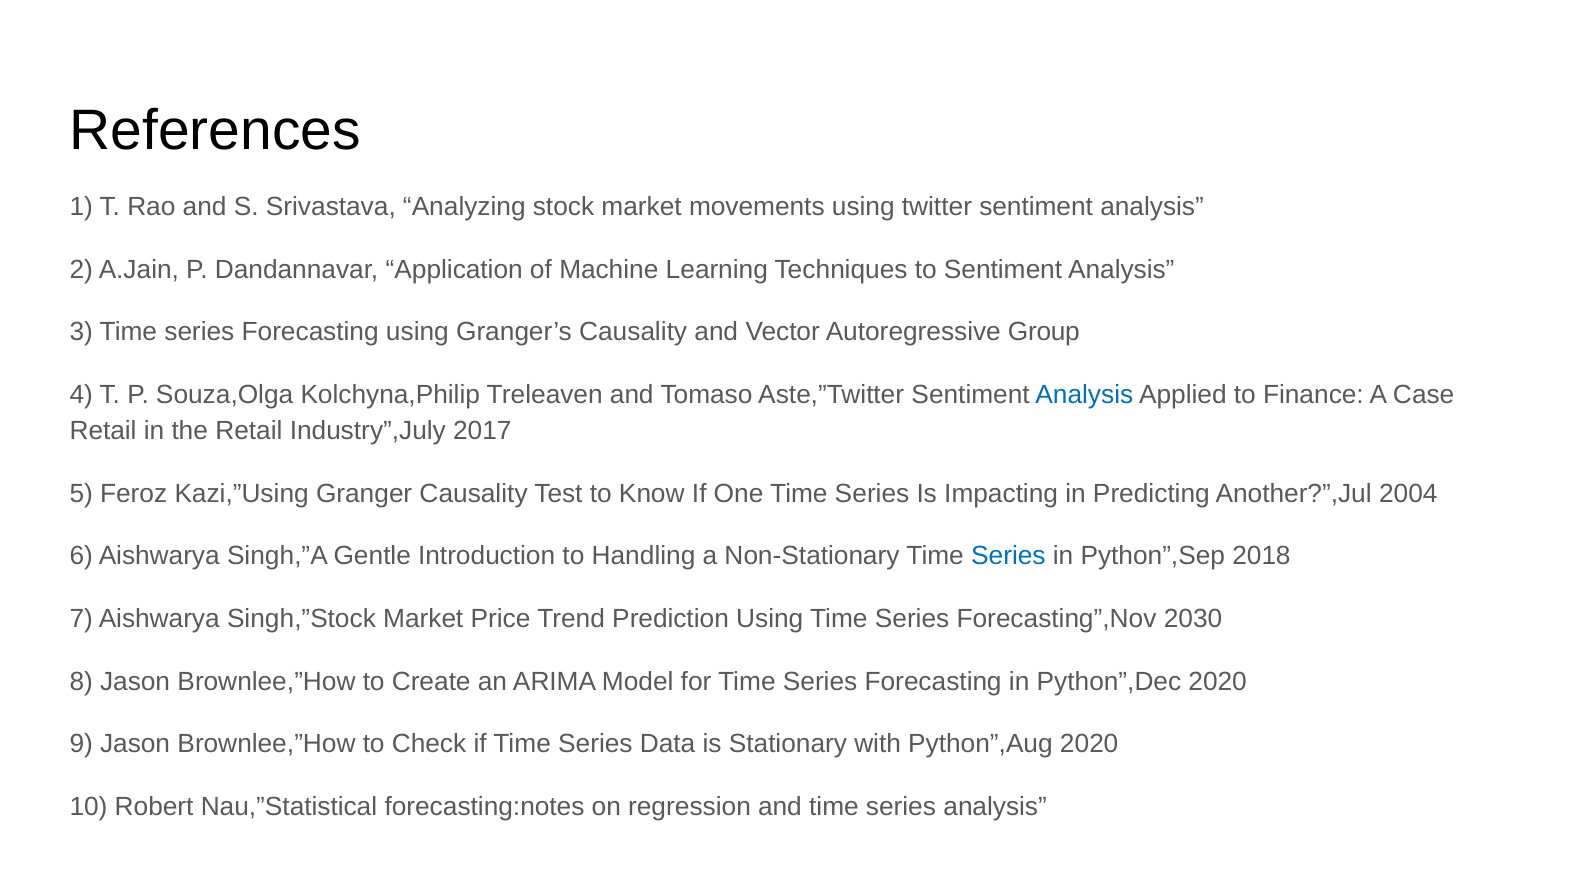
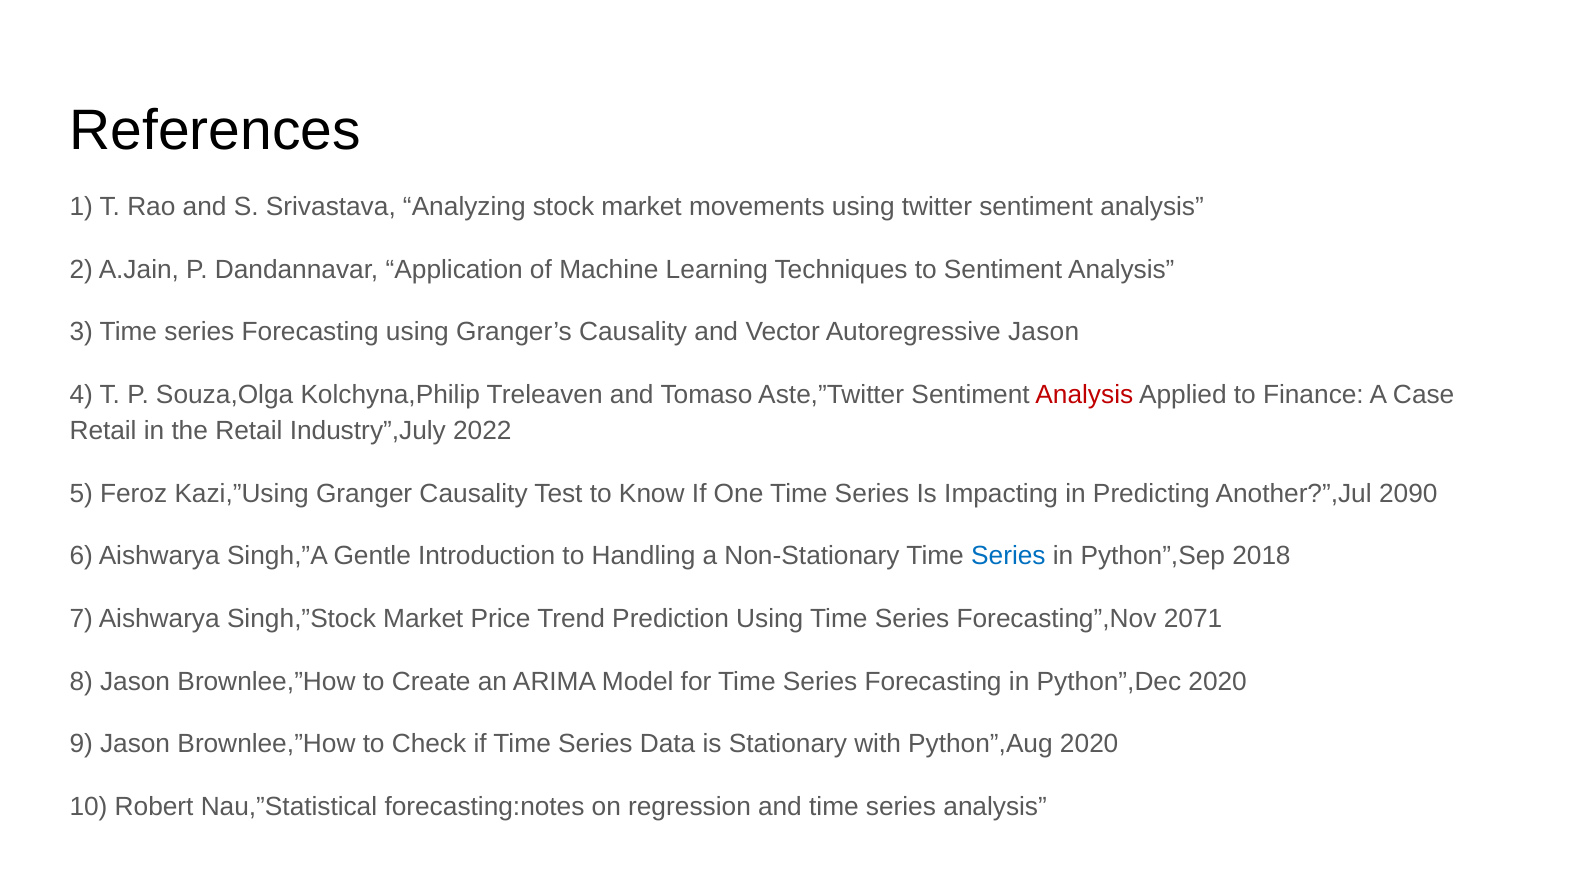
Autoregressive Group: Group -> Jason
Analysis at (1084, 395) colour: blue -> red
2017: 2017 -> 2022
2004: 2004 -> 2090
2030: 2030 -> 2071
